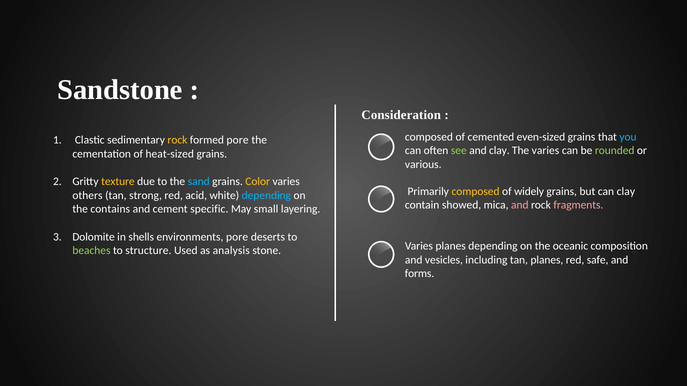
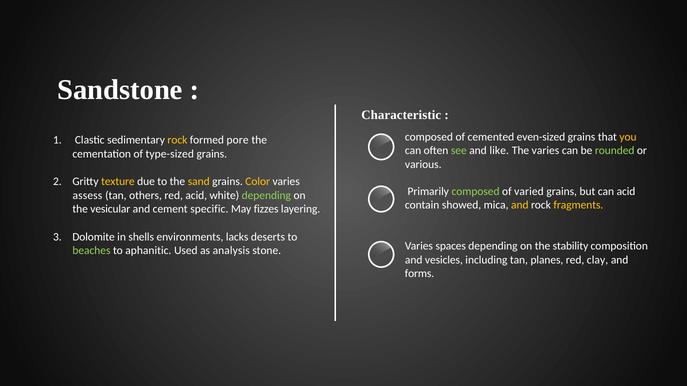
Consideration: Consideration -> Characteristic
you colour: light blue -> yellow
and clay: clay -> like
heat-sized: heat-sized -> type-sized
sand colour: light blue -> yellow
composed at (476, 192) colour: yellow -> light green
widely: widely -> varied
can clay: clay -> acid
others: others -> assess
strong: strong -> others
depending at (266, 196) colour: light blue -> light green
and at (520, 205) colour: pink -> yellow
fragments colour: pink -> yellow
contains: contains -> vesicular
small: small -> fizzes
environments pore: pore -> lacks
Varies planes: planes -> spaces
oceanic: oceanic -> stability
structure: structure -> aphanitic
safe: safe -> clay
